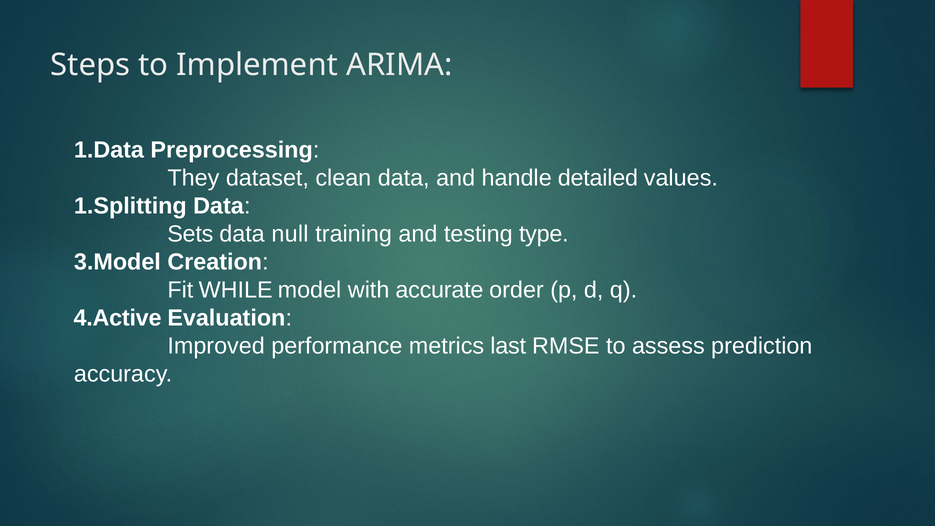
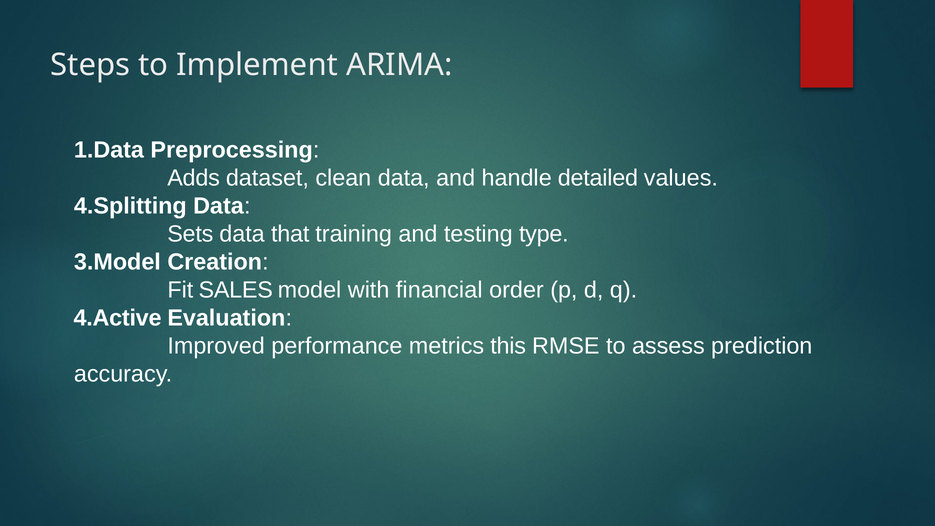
They: They -> Adds
1.Splitting: 1.Splitting -> 4.Splitting
null: null -> that
WHILE: WHILE -> SALES
accurate: accurate -> financial
last: last -> this
